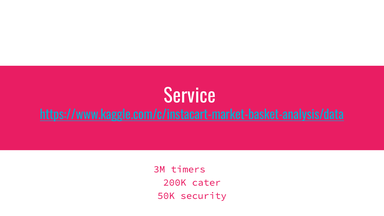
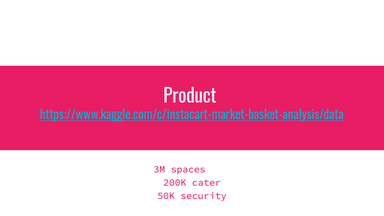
Service: Service -> Product
timers: timers -> spaces
